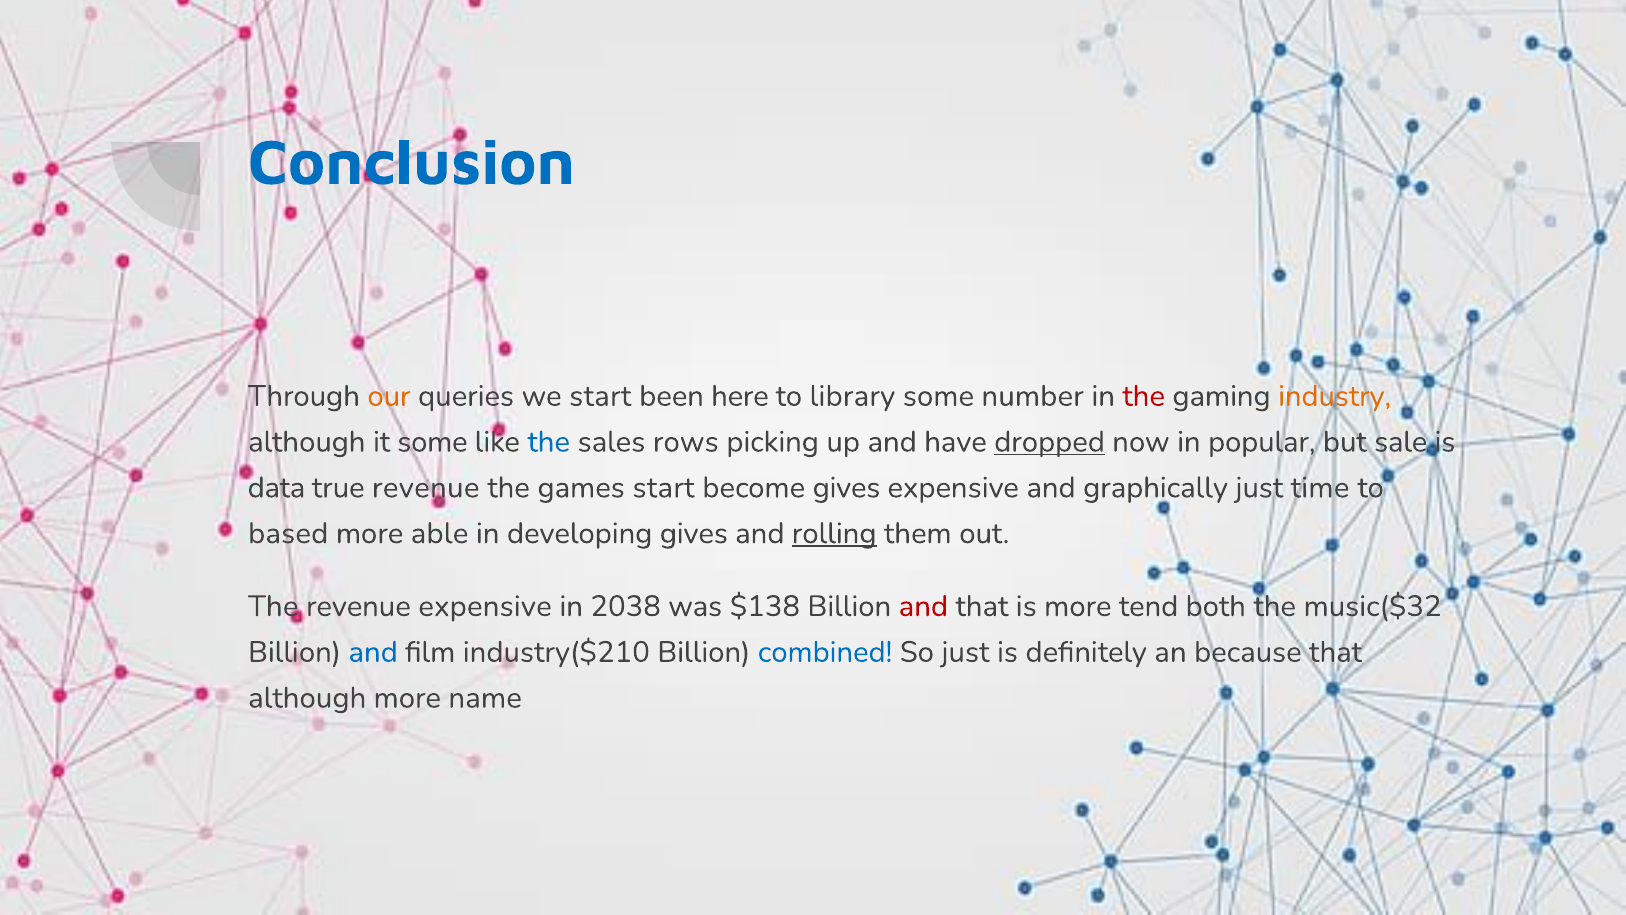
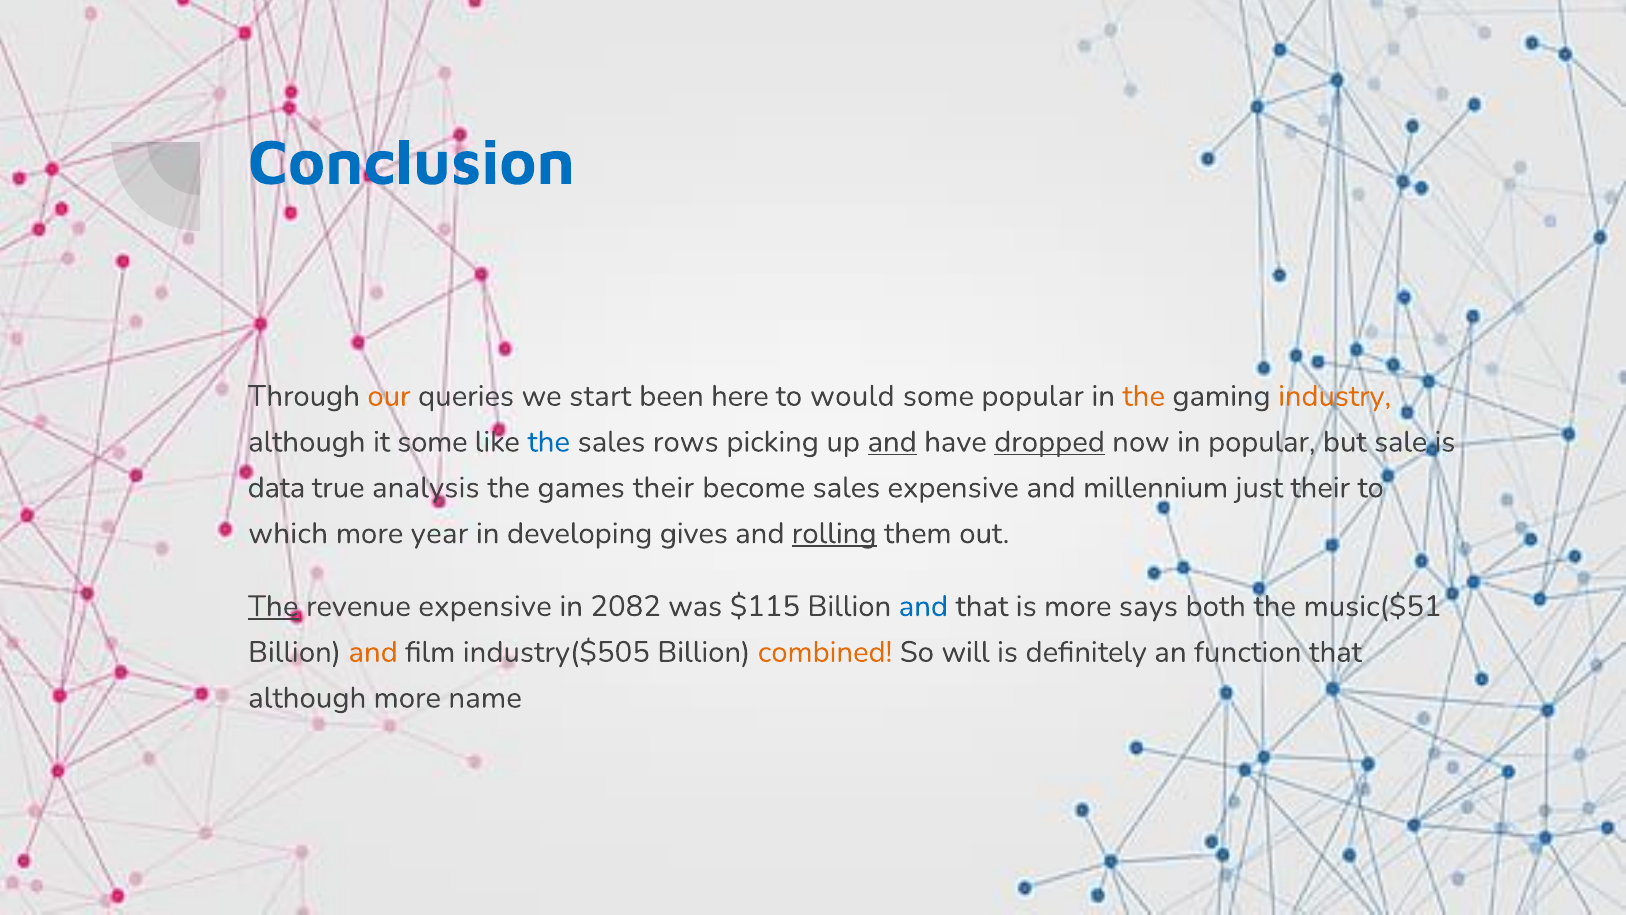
library: library -> would
some number: number -> popular
the at (1144, 396) colour: red -> orange
and at (892, 442) underline: none -> present
true revenue: revenue -> analysis
games start: start -> their
become gives: gives -> sales
graphically: graphically -> millennium
just time: time -> their
based: based -> which
able: able -> year
The at (273, 606) underline: none -> present
2038: 2038 -> 2082
$138: $138 -> $115
and at (923, 606) colour: red -> blue
tend: tend -> says
music($32: music($32 -> music($51
and at (373, 652) colour: blue -> orange
industry($210: industry($210 -> industry($505
combined colour: blue -> orange
So just: just -> will
because: because -> function
